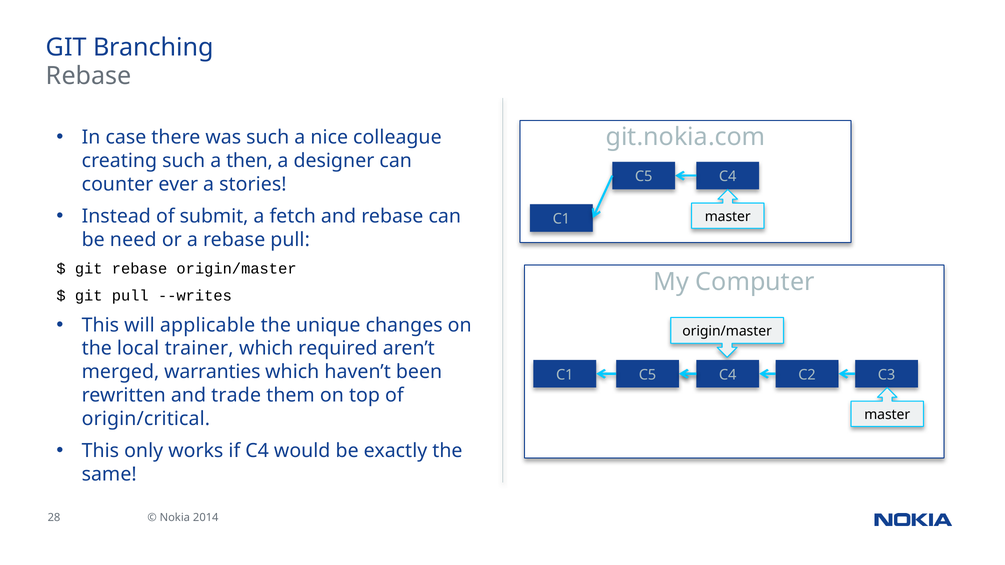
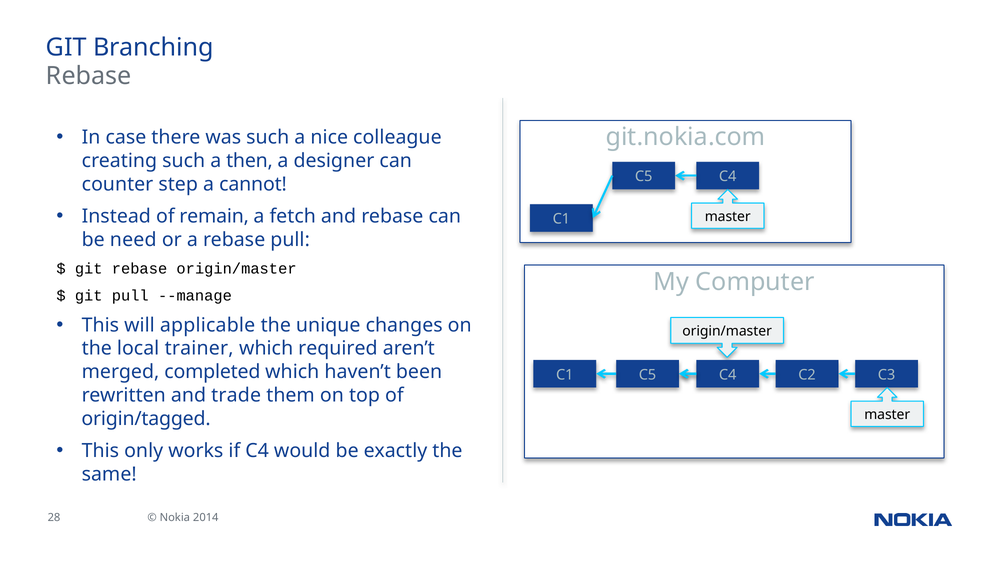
ever: ever -> step
stories: stories -> cannot
submit: submit -> remain
--writes: --writes -> --manage
warranties: warranties -> completed
origin/critical: origin/critical -> origin/tagged
